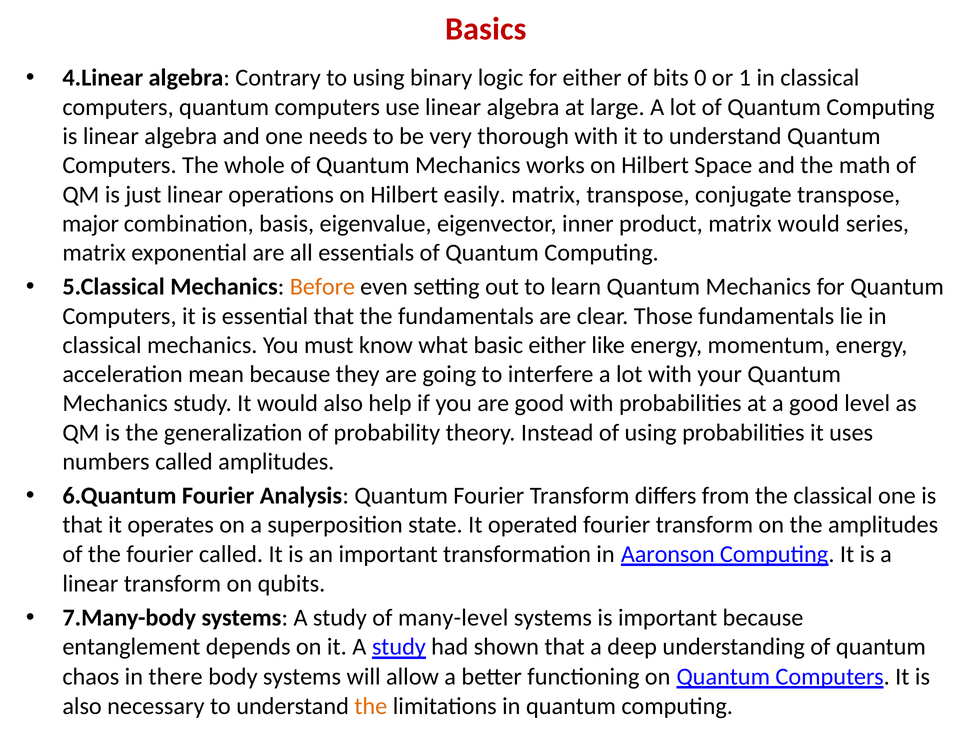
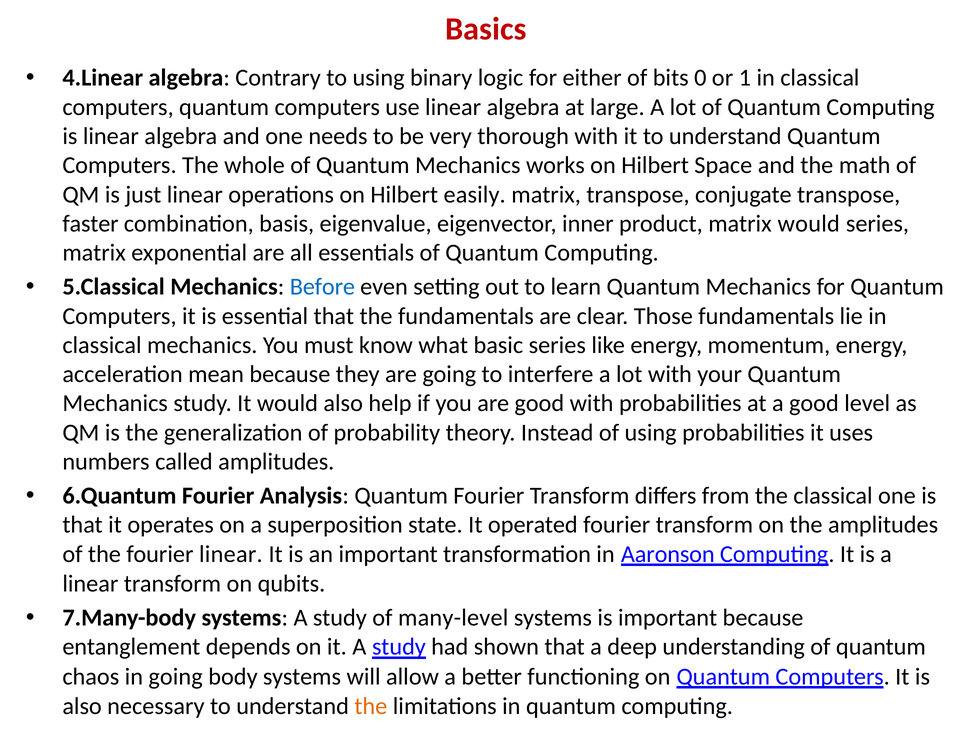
major: major -> faster
Before colour: orange -> blue
basic either: either -> series
fourier called: called -> linear
in there: there -> going
